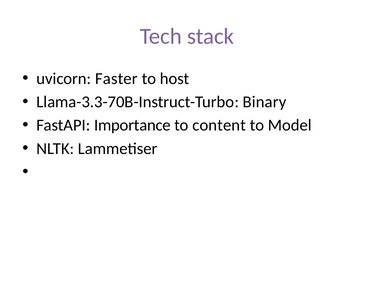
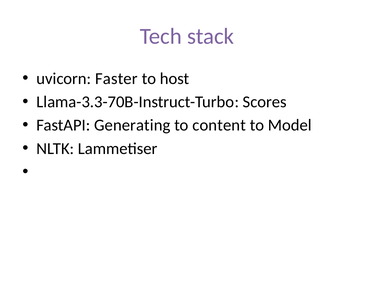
Binary: Binary -> Scores
Importance: Importance -> Generating
